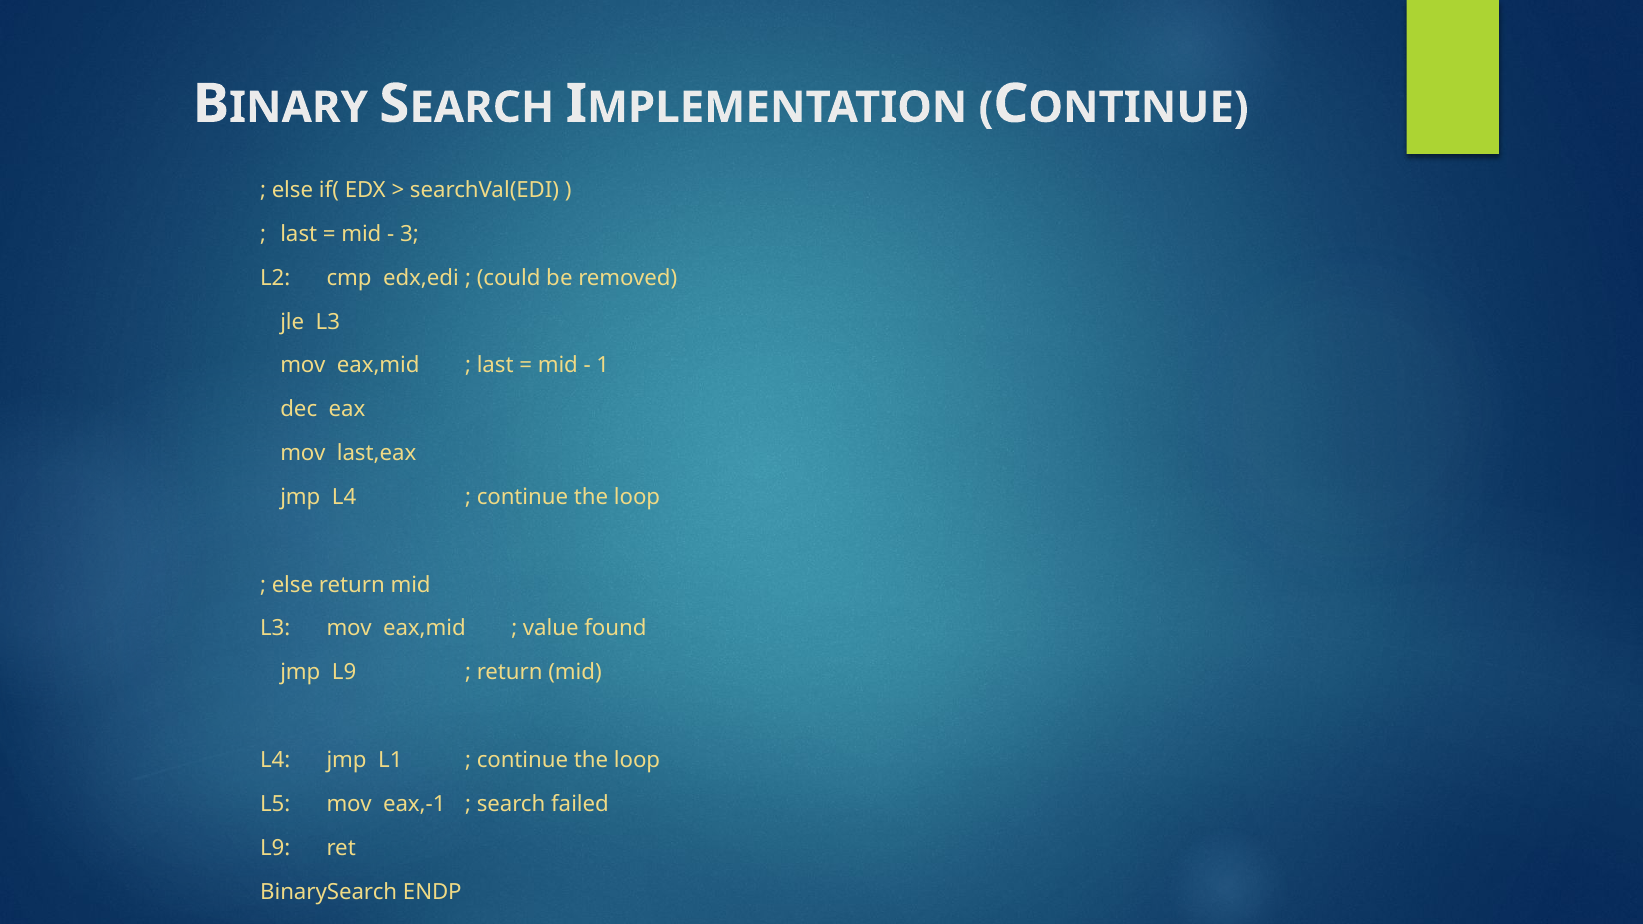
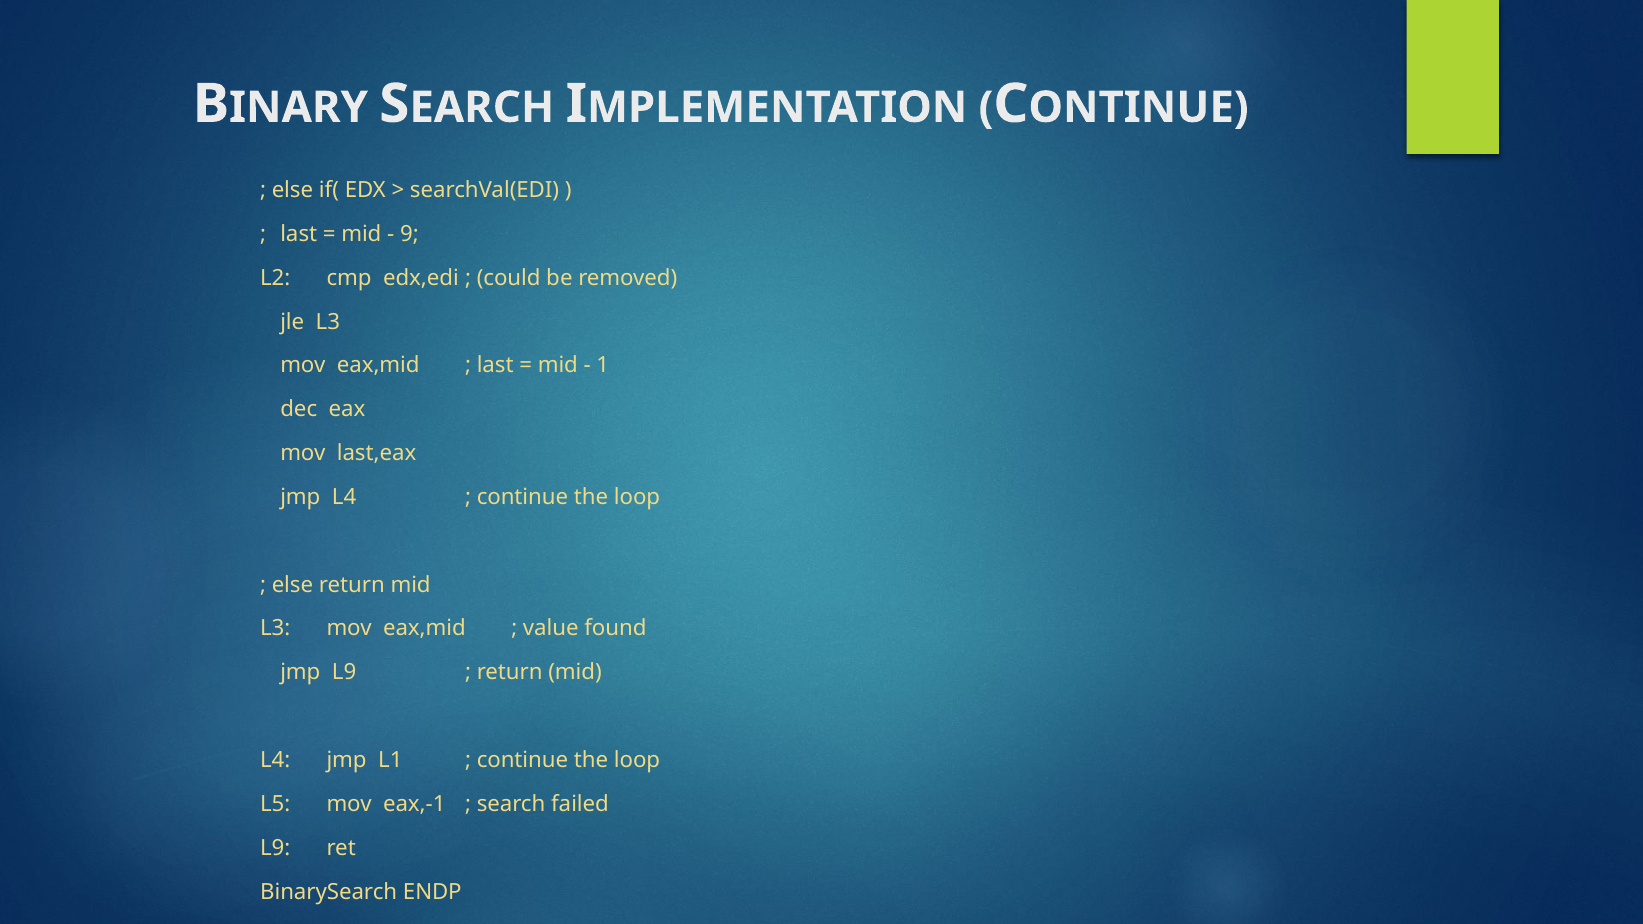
3: 3 -> 9
